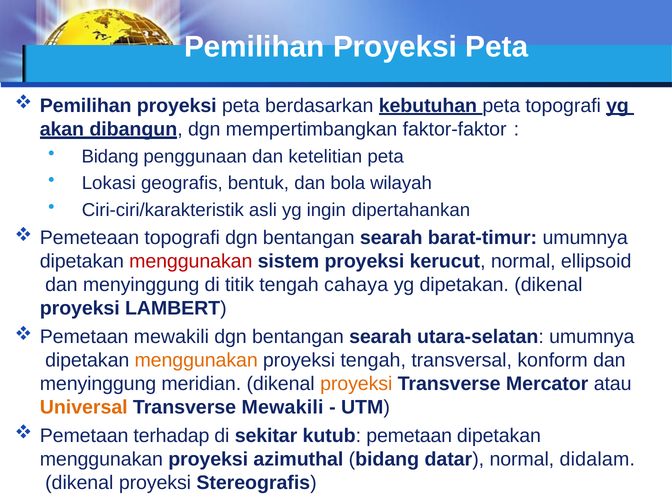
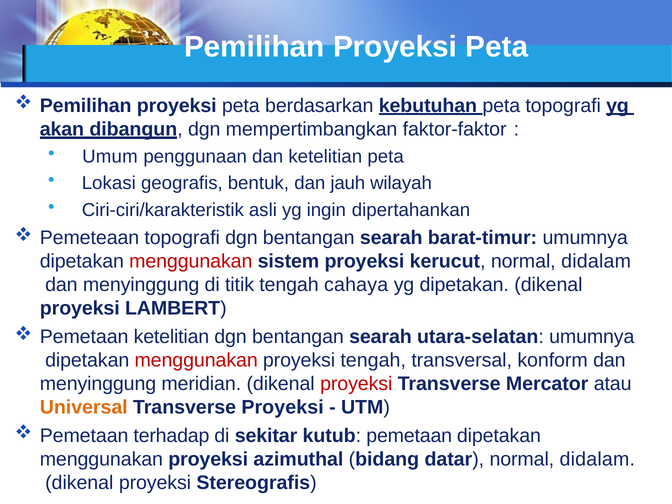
Bidang at (110, 156): Bidang -> Umum
bola: bola -> jauh
kerucut normal ellipsoid: ellipsoid -> didalam
Pemetaan mewakili: mewakili -> ketelitian
menggunakan at (196, 360) colour: orange -> red
proyeksi at (356, 384) colour: orange -> red
Transverse Mewakili: Mewakili -> Proyeksi
